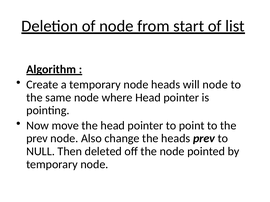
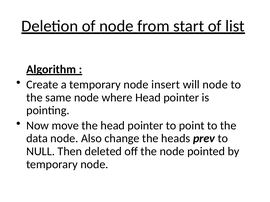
node heads: heads -> insert
prev at (37, 139): prev -> data
